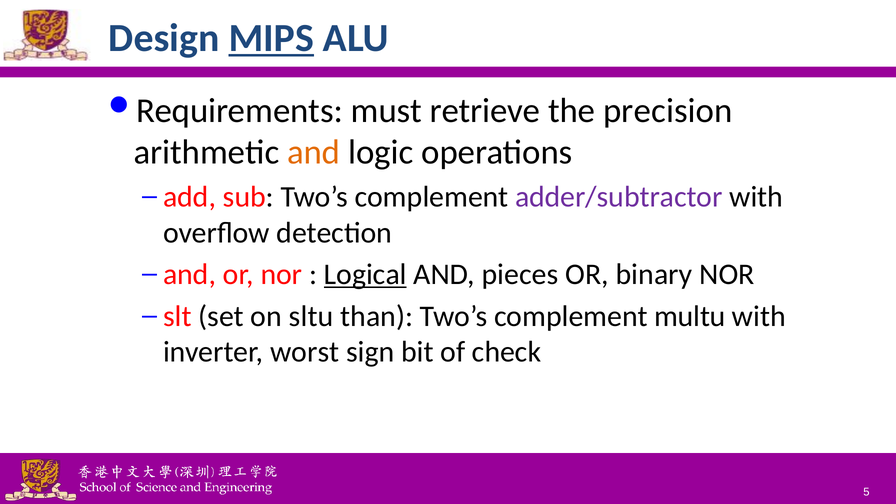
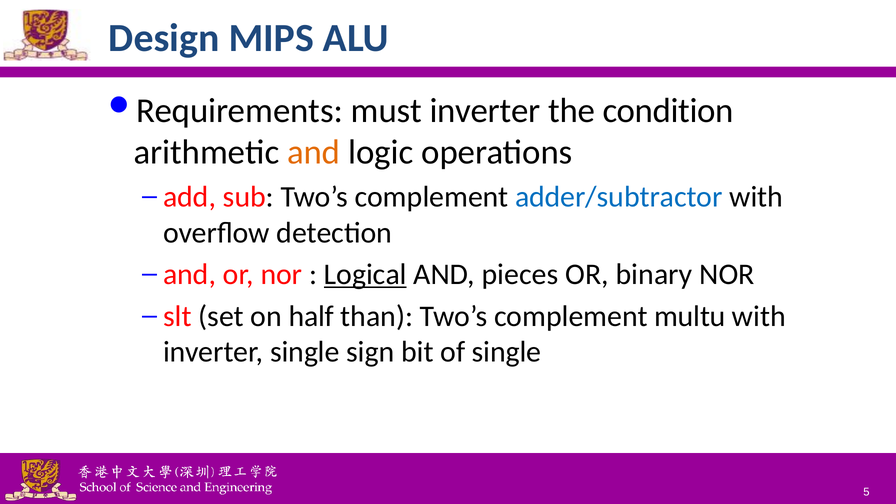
MIPS underline: present -> none
must retrieve: retrieve -> inverter
precision: precision -> condition
adder/subtractor colour: purple -> blue
sltu: sltu -> half
inverter worst: worst -> single
of check: check -> single
